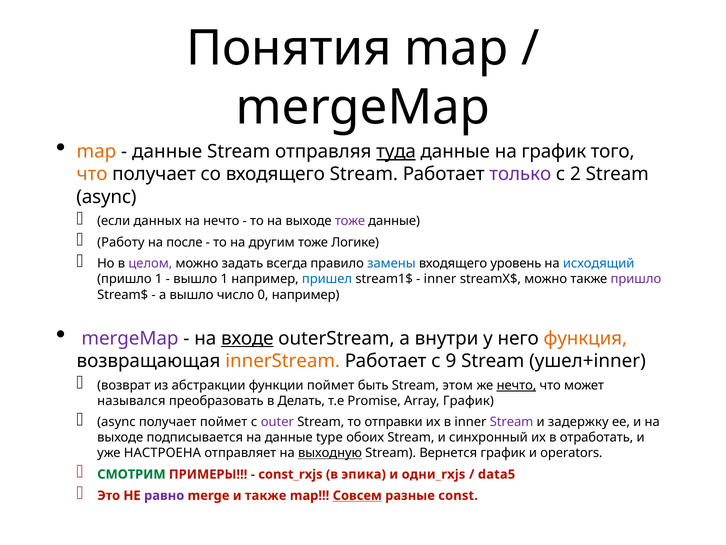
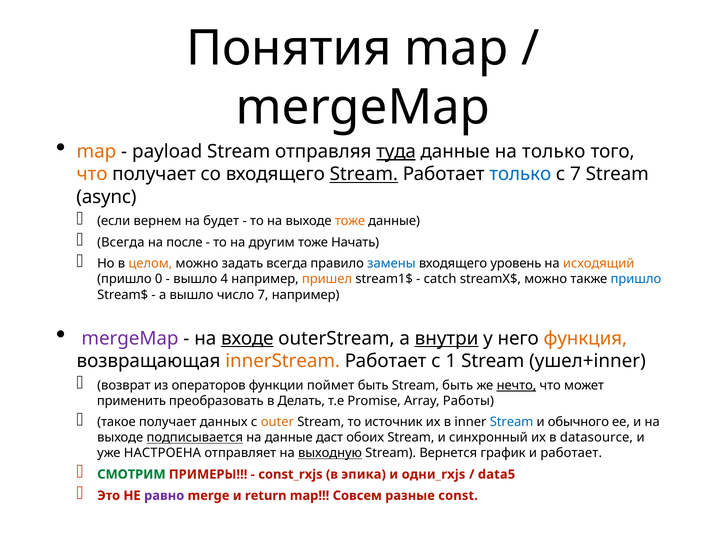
данные at (167, 151): данные -> payload
на график: график -> только
Stream at (364, 174) underline: none -> present
только at (520, 174) colour: purple -> blue
с 2: 2 -> 7
данных: данных -> вернем
на нечто: нечто -> будет
тоже at (350, 221) colour: purple -> orange
Работу at (121, 242): Работу -> Всегда
Логике: Логике -> Начать
целом colour: purple -> orange
исходящий colour: blue -> orange
пришло 1: 1 -> 0
вышло 1: 1 -> 4
пришел colour: blue -> orange
inner at (440, 279): inner -> catch
пришло at (636, 279) colour: purple -> blue
число 0: 0 -> 7
внутри underline: none -> present
9: 9 -> 1
абстракции: абстракции -> операторов
Stream этом: этом -> быть
назывался: назывался -> применить
Array График: График -> Работы
async at (116, 422): async -> такое
получает поймет: поймет -> данных
outer colour: purple -> orange
отправки: отправки -> источник
Stream at (512, 422) colour: purple -> blue
задержку: задержку -> обычного
подписывается underline: none -> present
type: type -> даст
отработать: отработать -> datasource
и operators: operators -> работает
и также: также -> return
Совсем underline: present -> none
